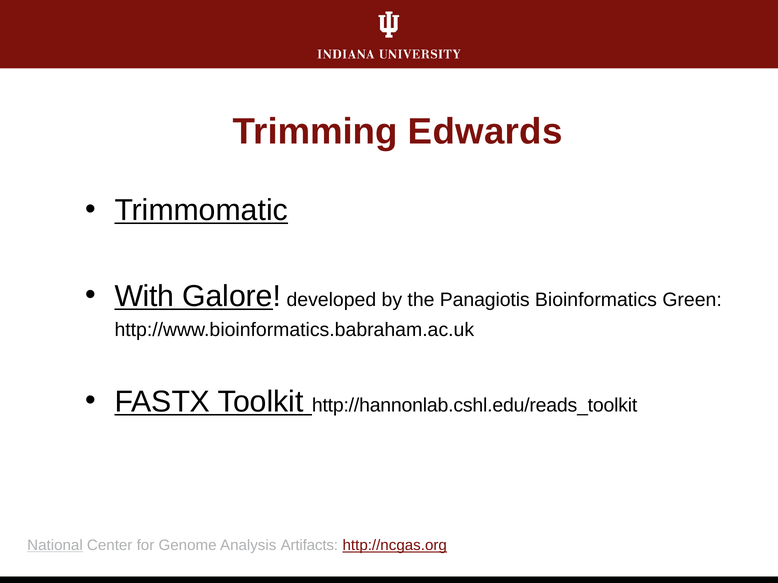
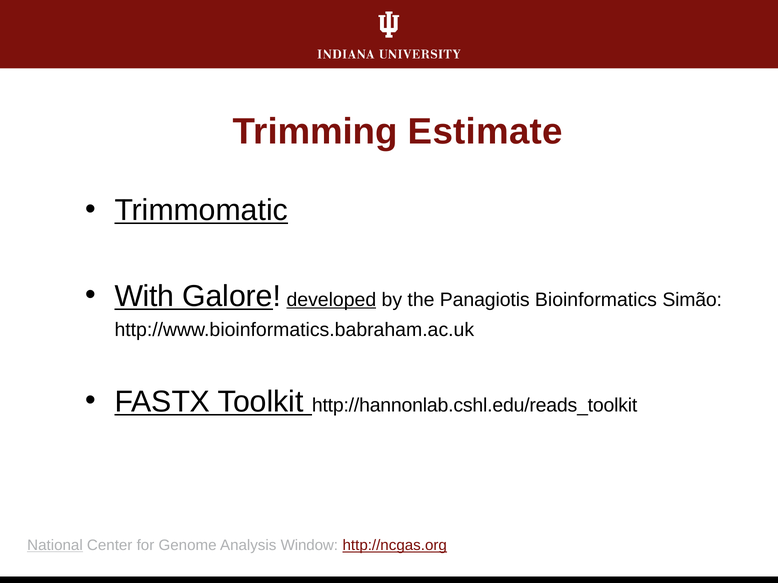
Edwards: Edwards -> Estimate
developed underline: none -> present
Green: Green -> Simão
Artifacts: Artifacts -> Window
